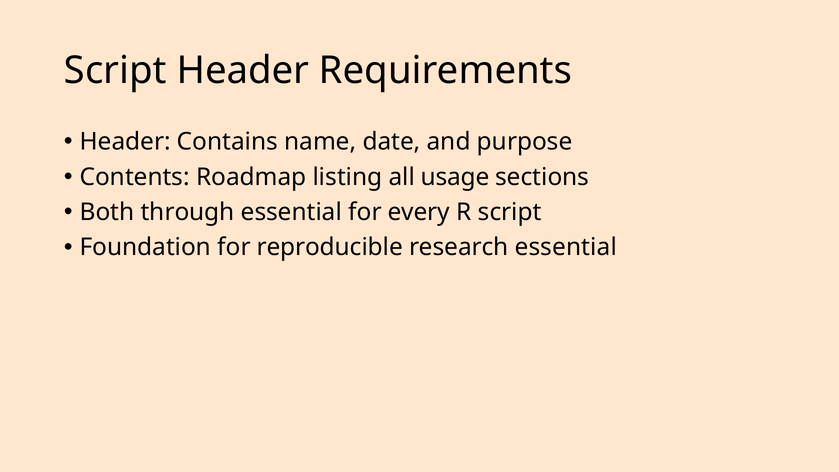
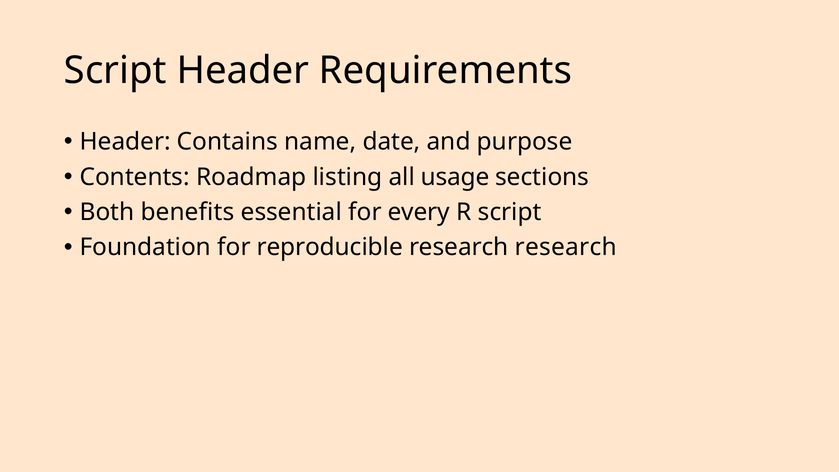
through: through -> benefits
research essential: essential -> research
